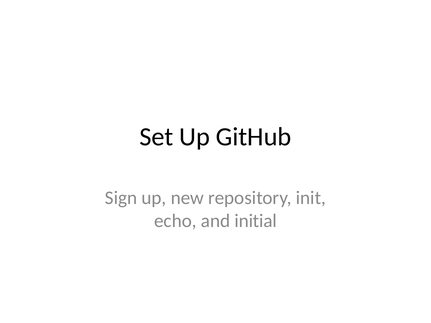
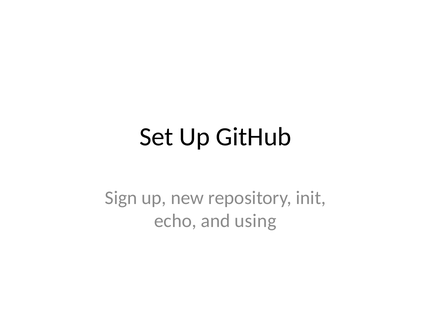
initial: initial -> using
